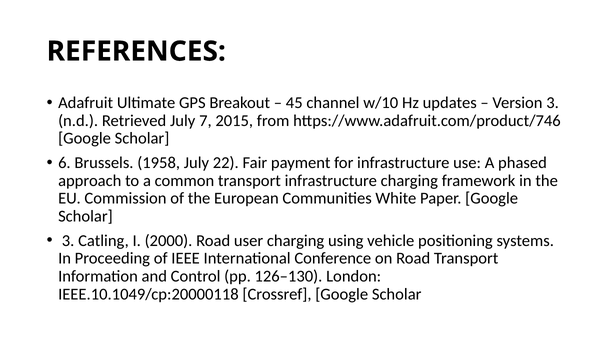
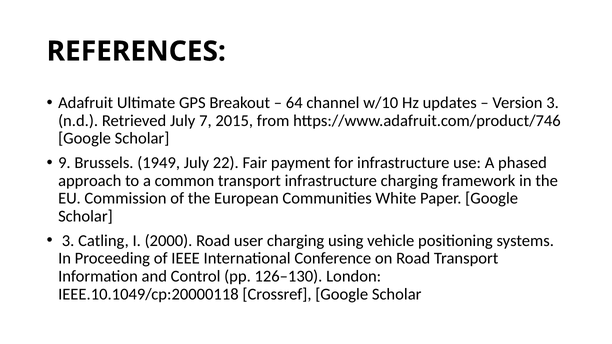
45: 45 -> 64
6: 6 -> 9
1958: 1958 -> 1949
